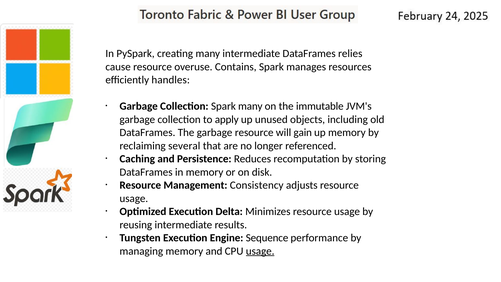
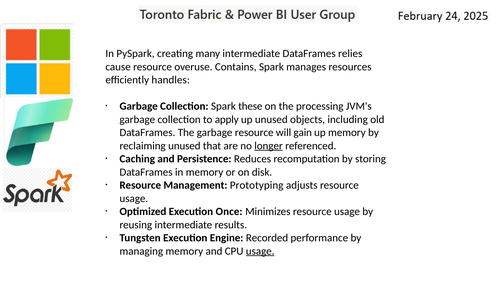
Spark many: many -> these
immutable: immutable -> processing
reclaiming several: several -> unused
longer underline: none -> present
Consistency: Consistency -> Prototyping
Delta: Delta -> Once
Sequence: Sequence -> Recorded
